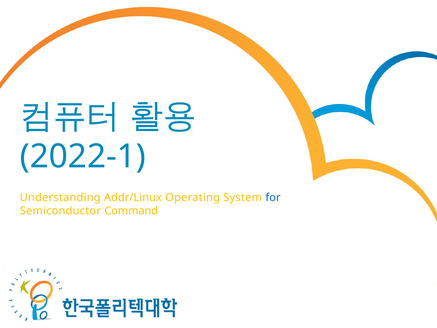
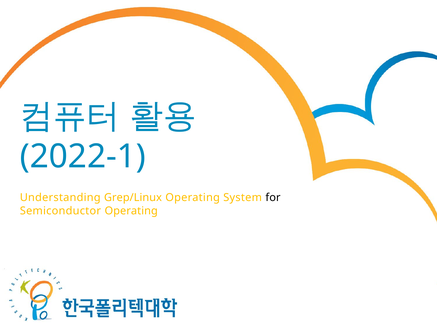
Addr/Linux: Addr/Linux -> Grep/Linux
for colour: blue -> black
Semiconductor Command: Command -> Operating
